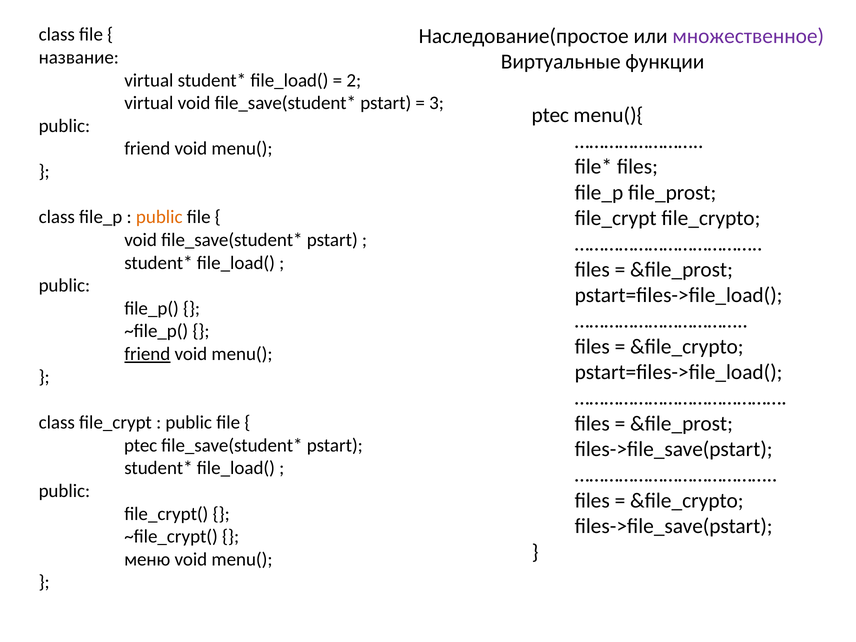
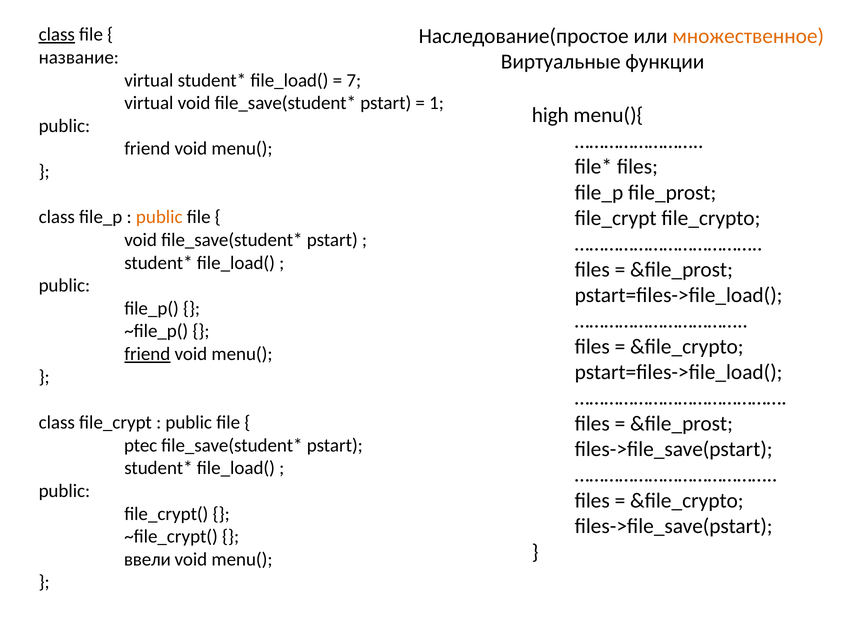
class at (57, 35) underline: none -> present
множественное colour: purple -> orange
2: 2 -> 7
3: 3 -> 1
ptec at (550, 115): ptec -> high
меню: меню -> ввели
